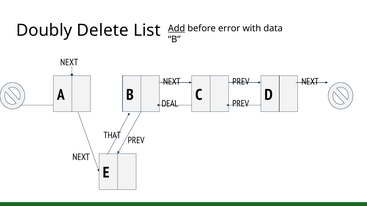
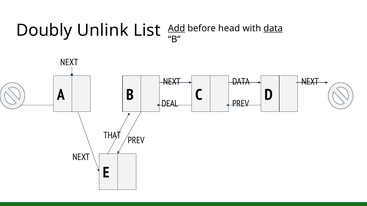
Delete: Delete -> Unlink
error: error -> head
data at (273, 28) underline: none -> present
PREV at (241, 82): PREV -> DATA
